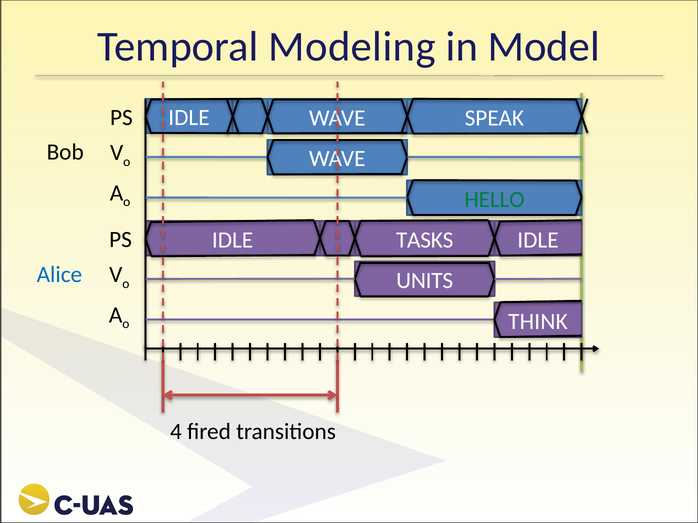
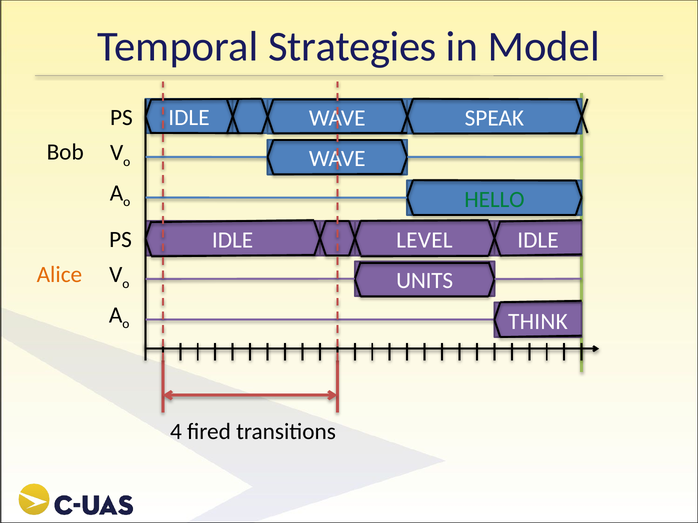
Modeling: Modeling -> Strategies
TASKS: TASKS -> LEVEL
Alice colour: blue -> orange
